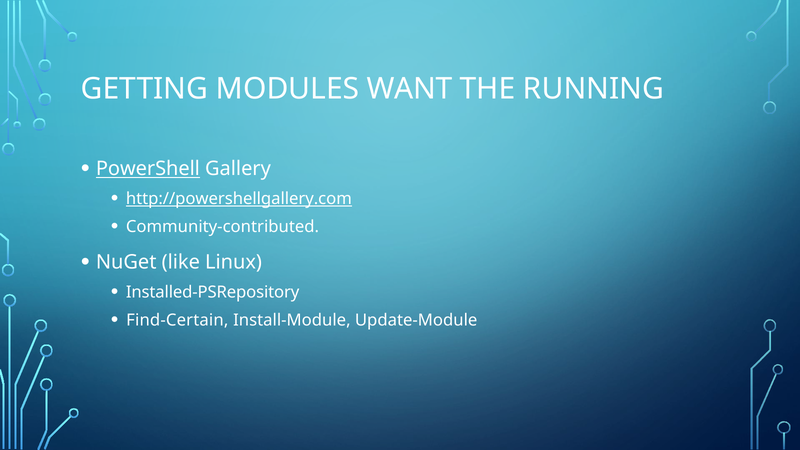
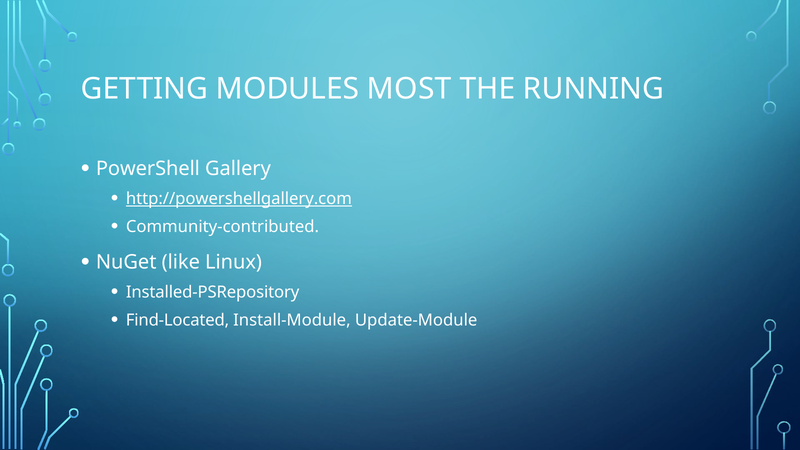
WANT: WANT -> MOST
PowerShell underline: present -> none
Find-Certain: Find-Certain -> Find-Located
